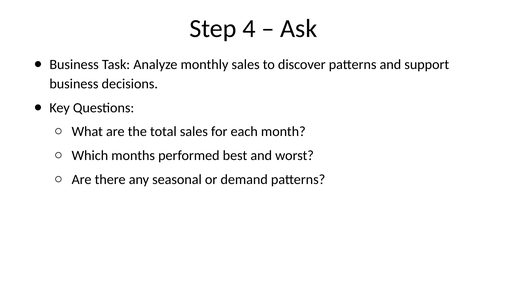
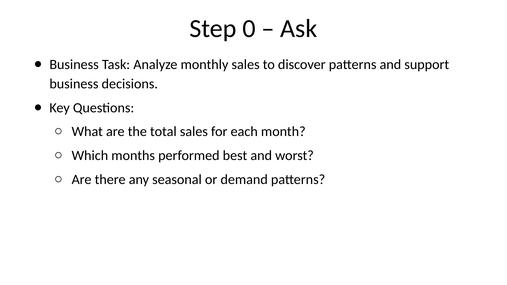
4: 4 -> 0
